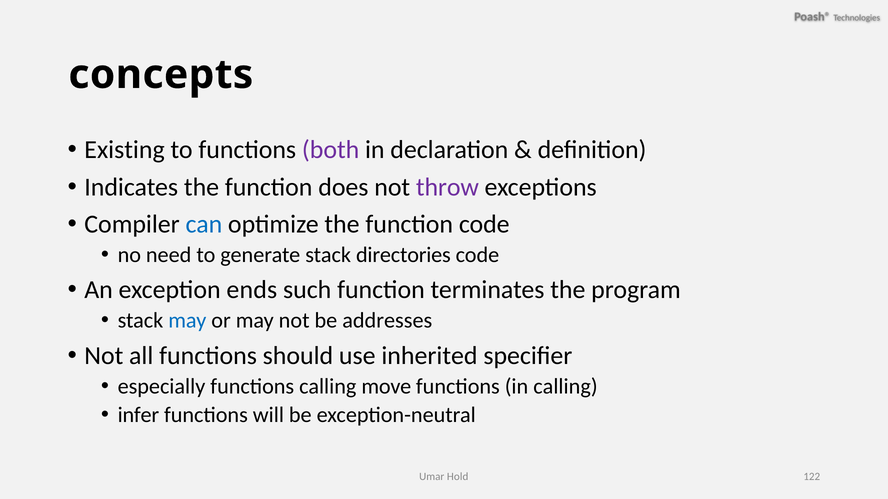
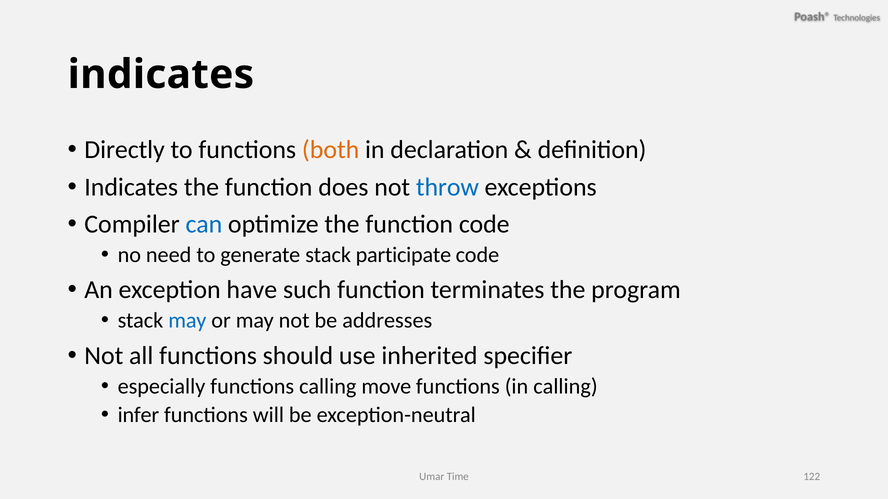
concepts at (161, 75): concepts -> indicates
Existing: Existing -> Directly
both colour: purple -> orange
throw colour: purple -> blue
directories: directories -> participate
ends: ends -> have
Hold: Hold -> Time
